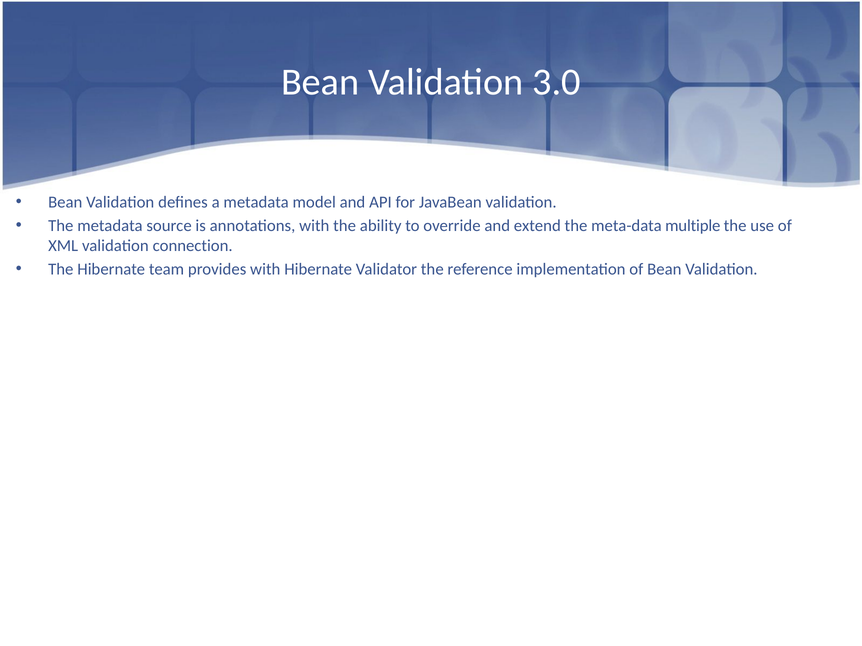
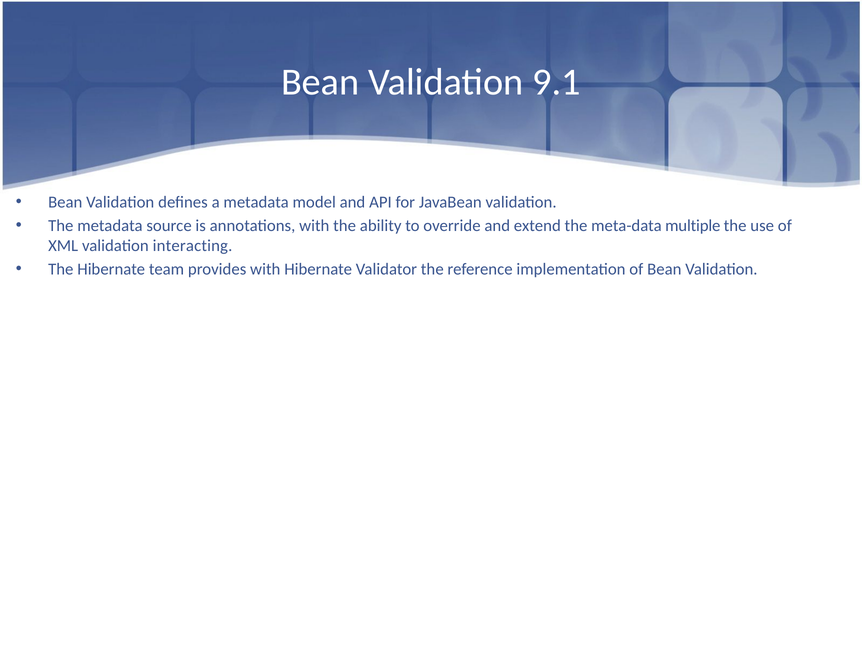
3.0: 3.0 -> 9.1
connection: connection -> interacting
